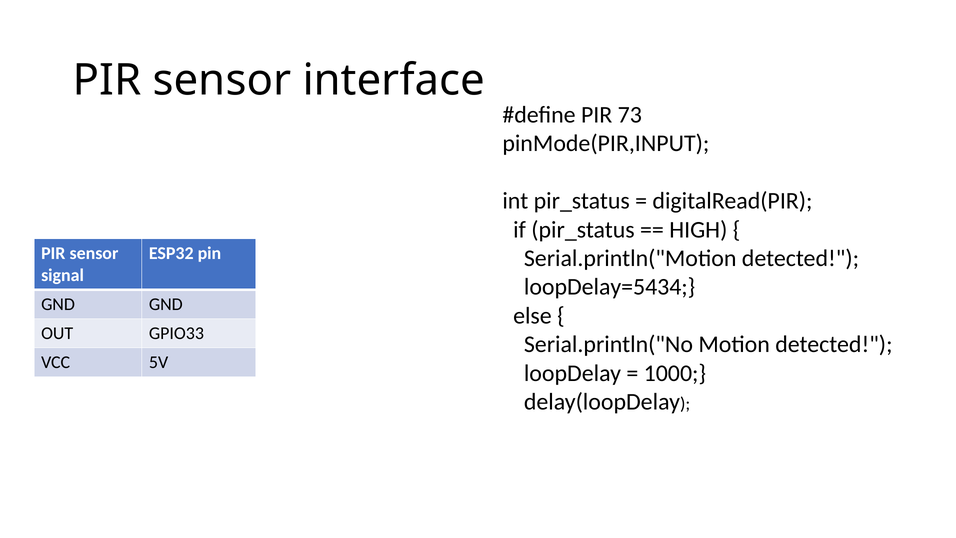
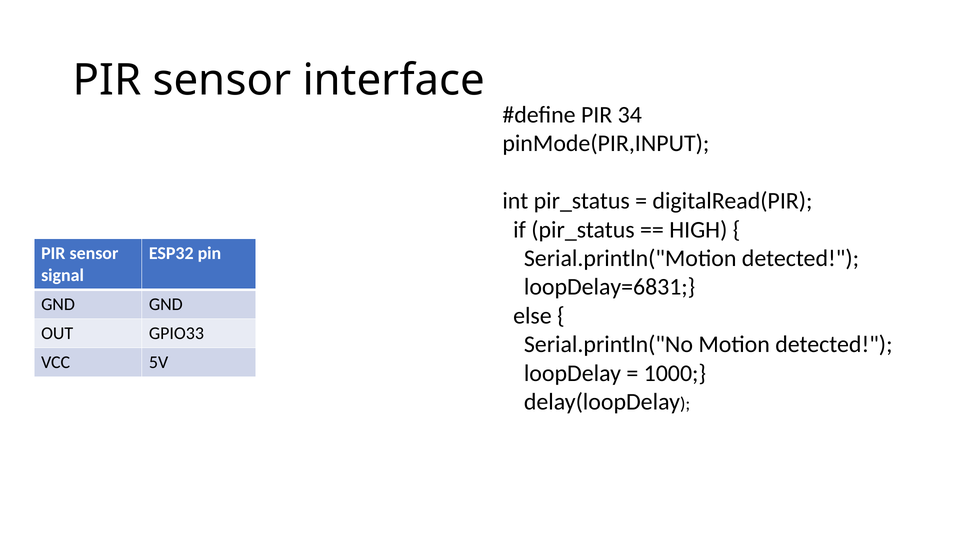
73: 73 -> 34
loopDelay=5434: loopDelay=5434 -> loopDelay=6831
